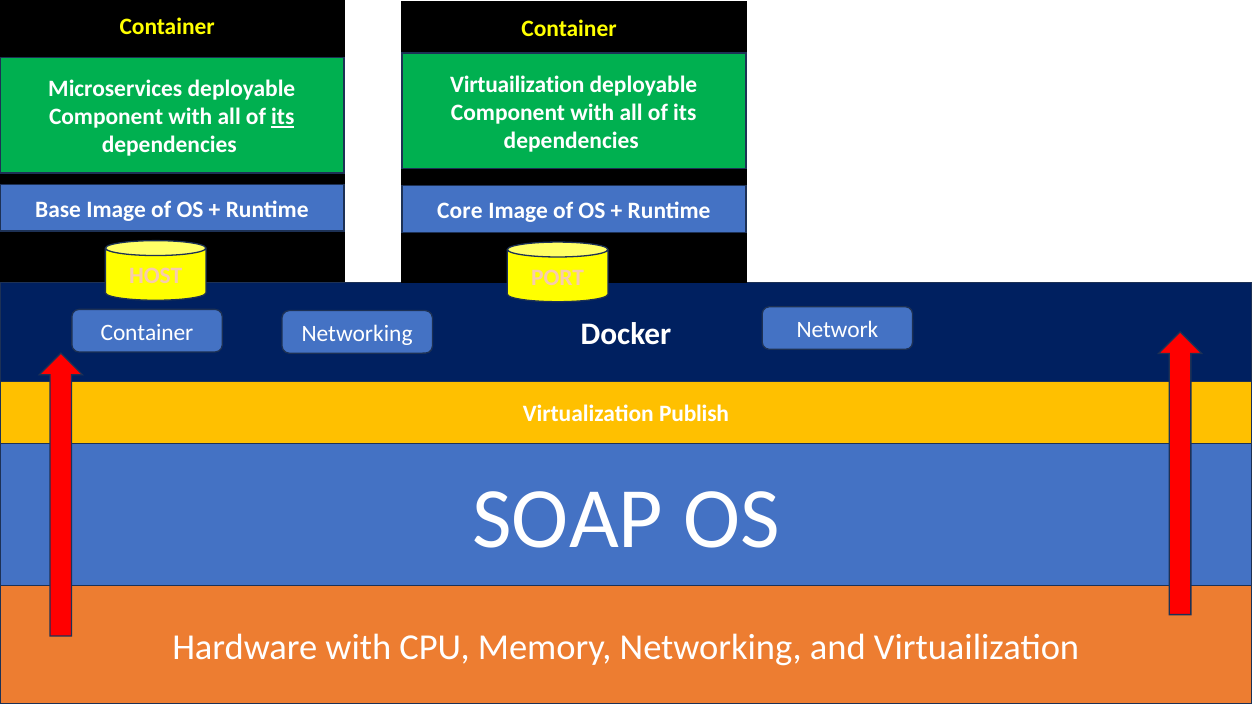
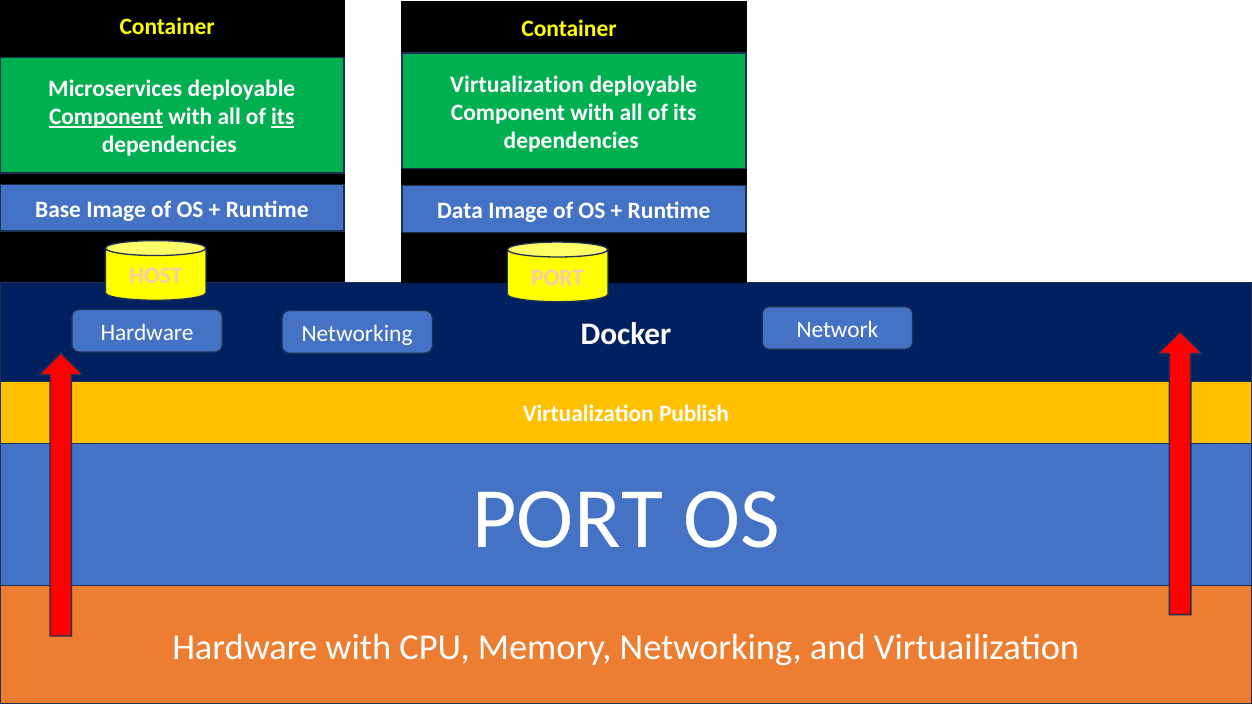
Virtuailization at (517, 84): Virtuailization -> Virtualization
Component at (106, 117) underline: none -> present
Core: Core -> Data
Container at (147, 332): Container -> Hardware
SOAP at (568, 520): SOAP -> PORT
